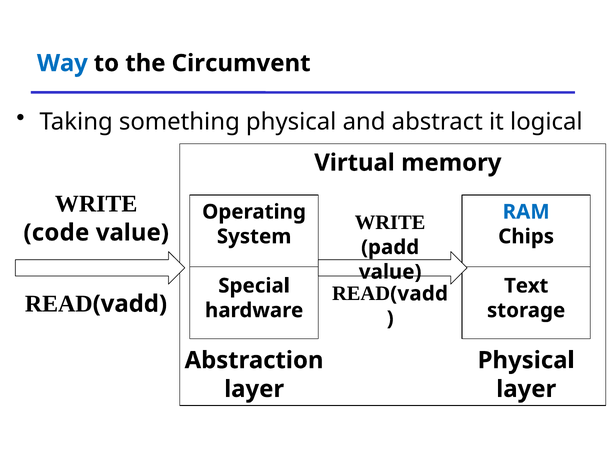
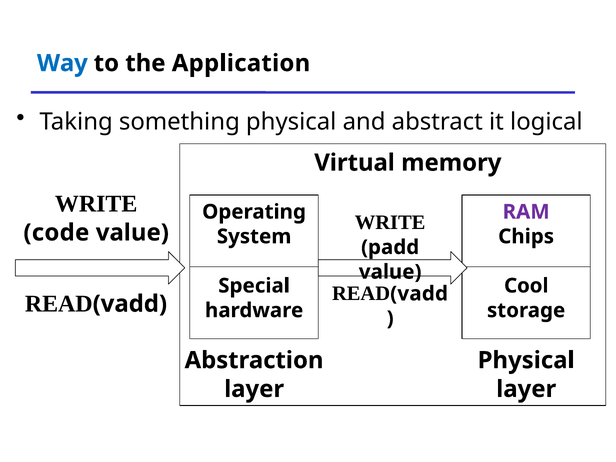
Circumvent: Circumvent -> Application
RAM colour: blue -> purple
Text: Text -> Cool
